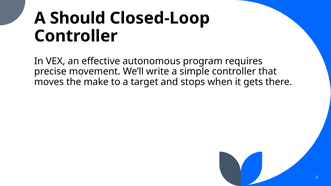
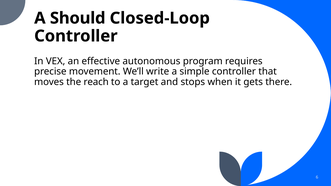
make: make -> reach
